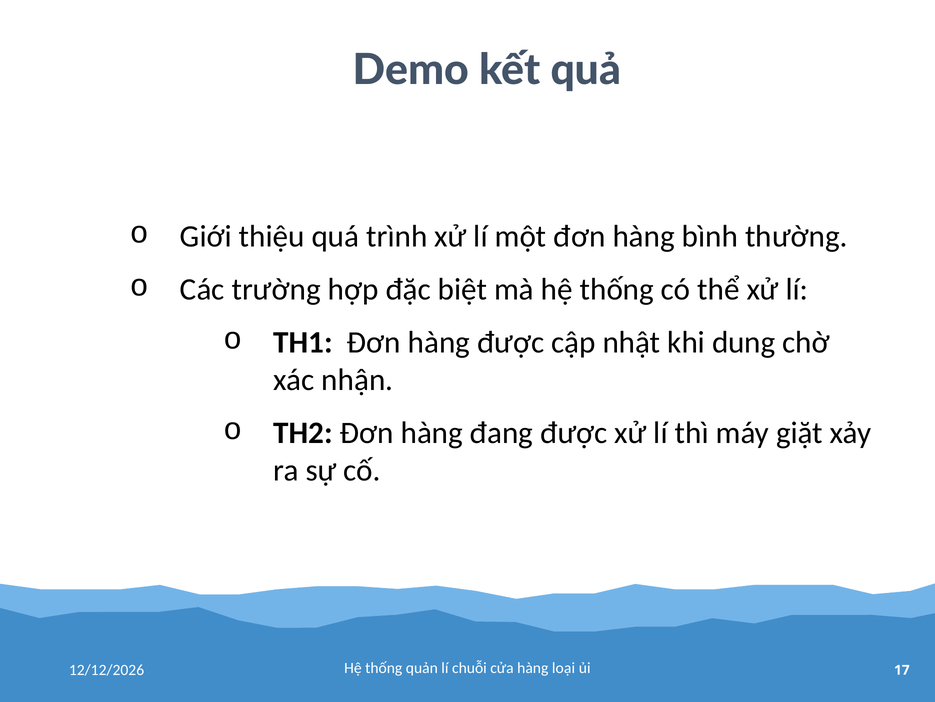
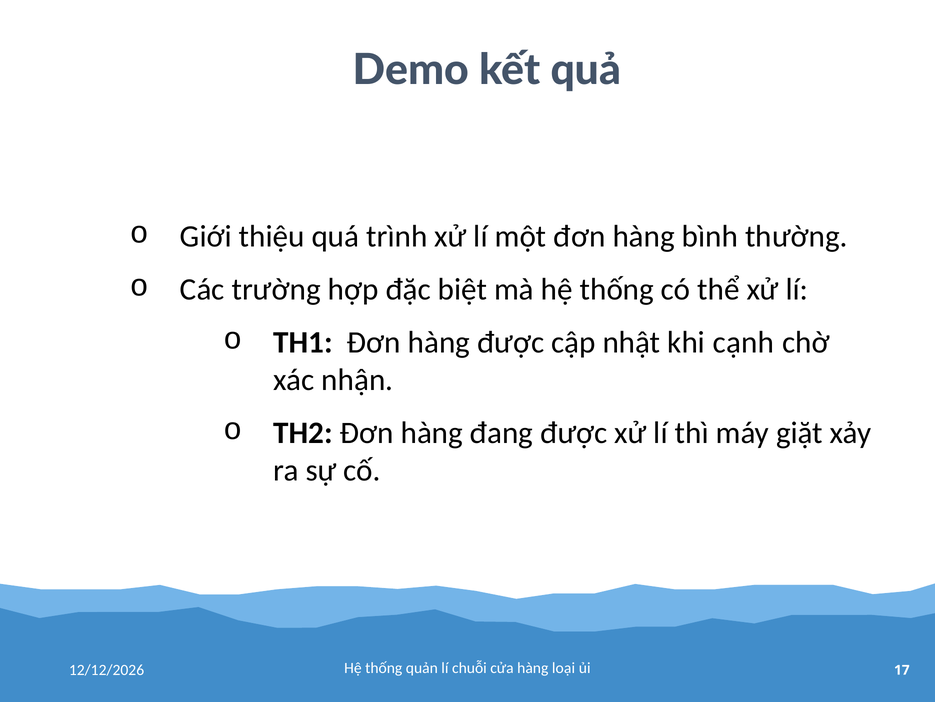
dung: dung -> cạnh
